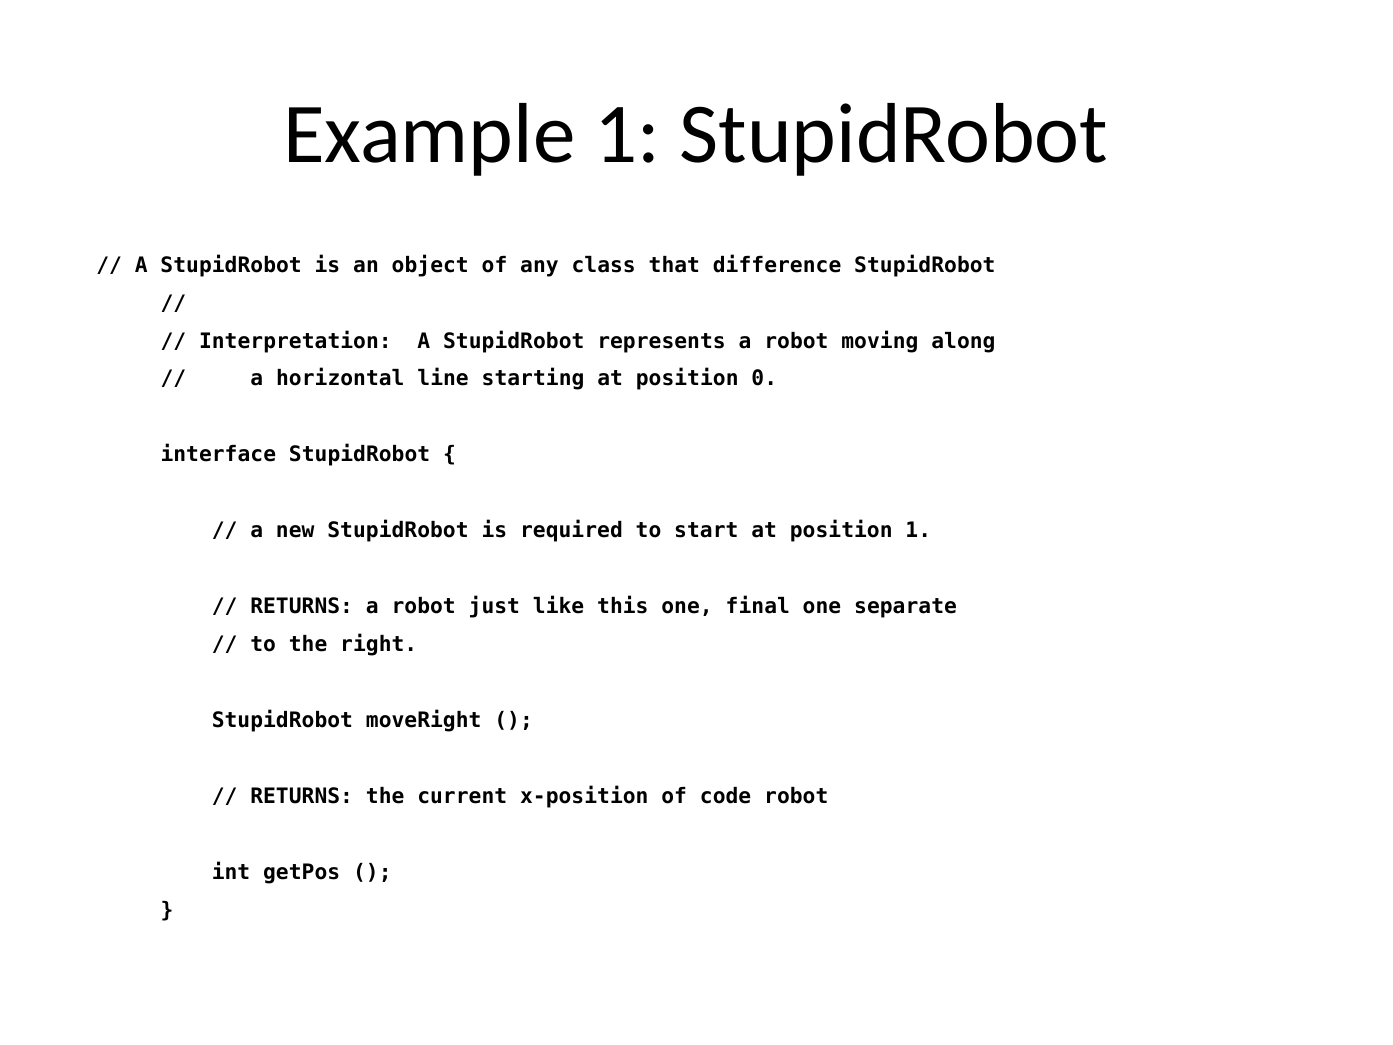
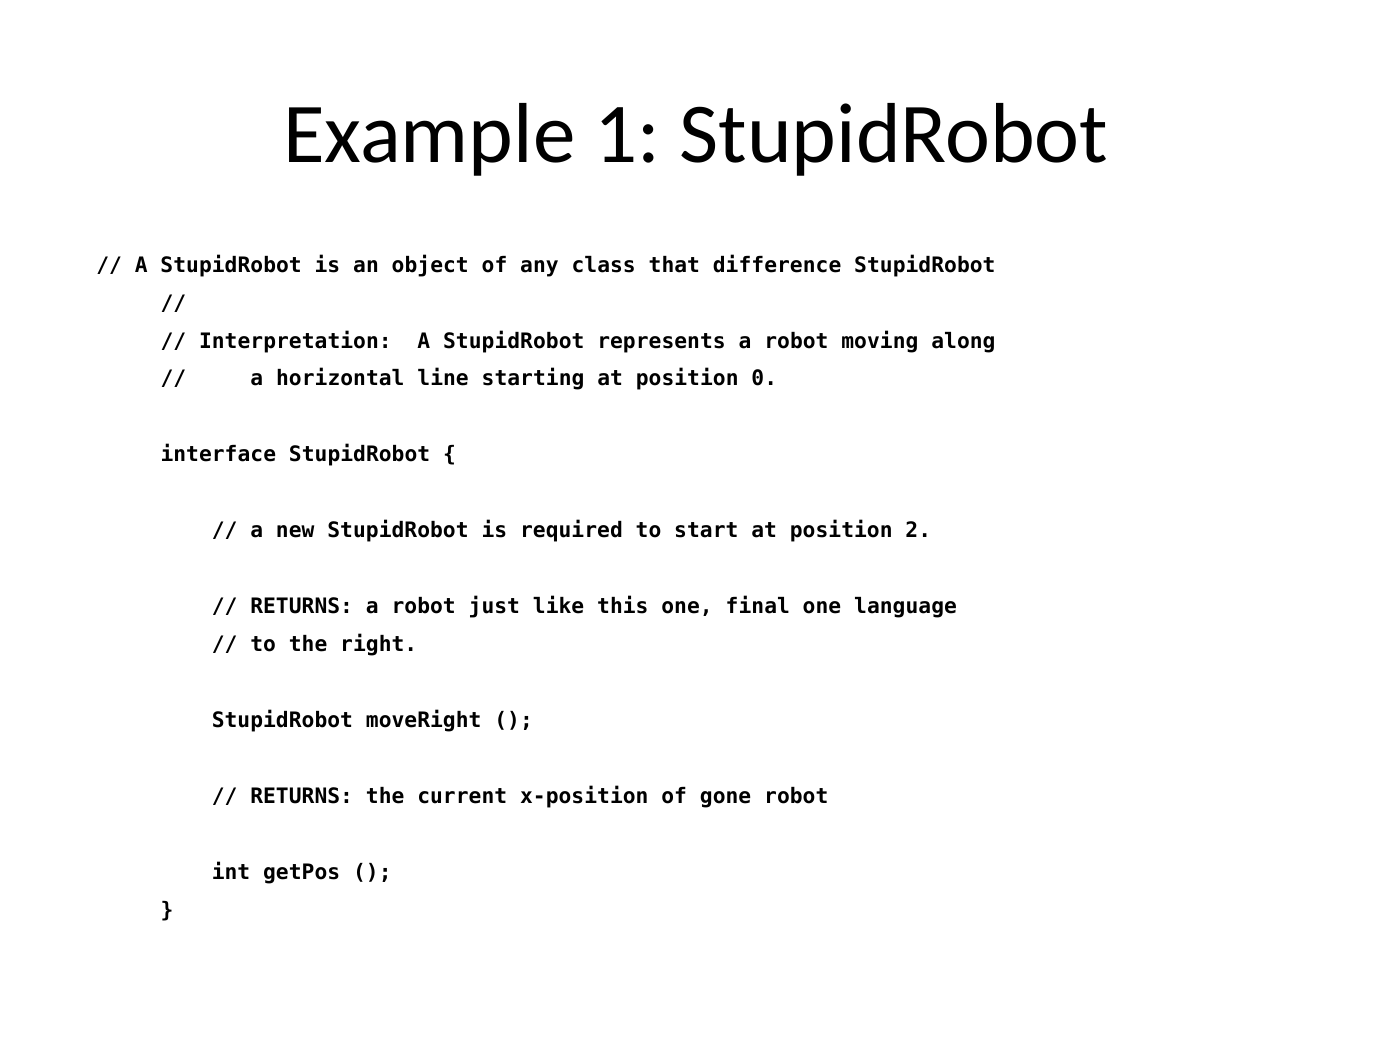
position 1: 1 -> 2
separate: separate -> language
code: code -> gone
